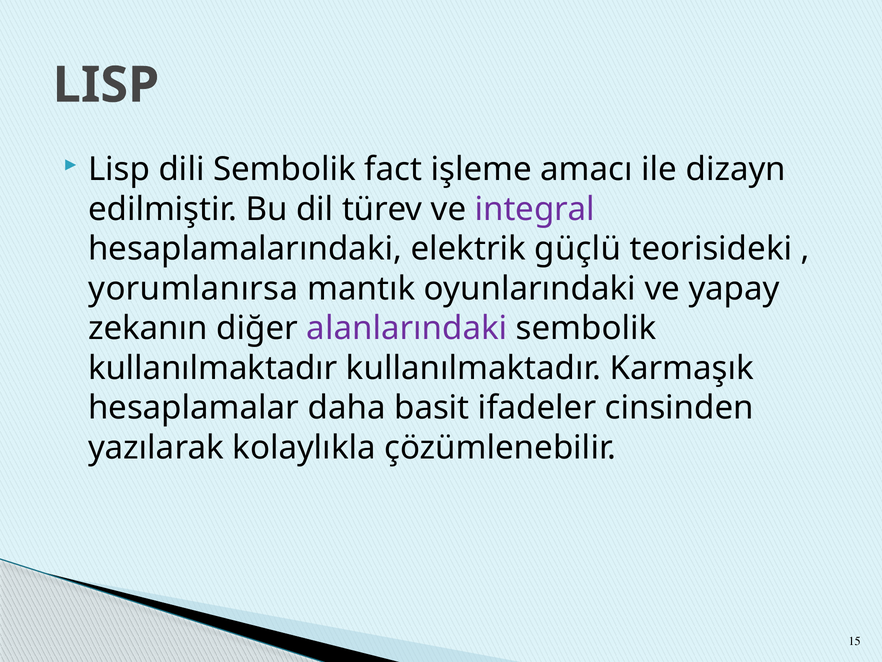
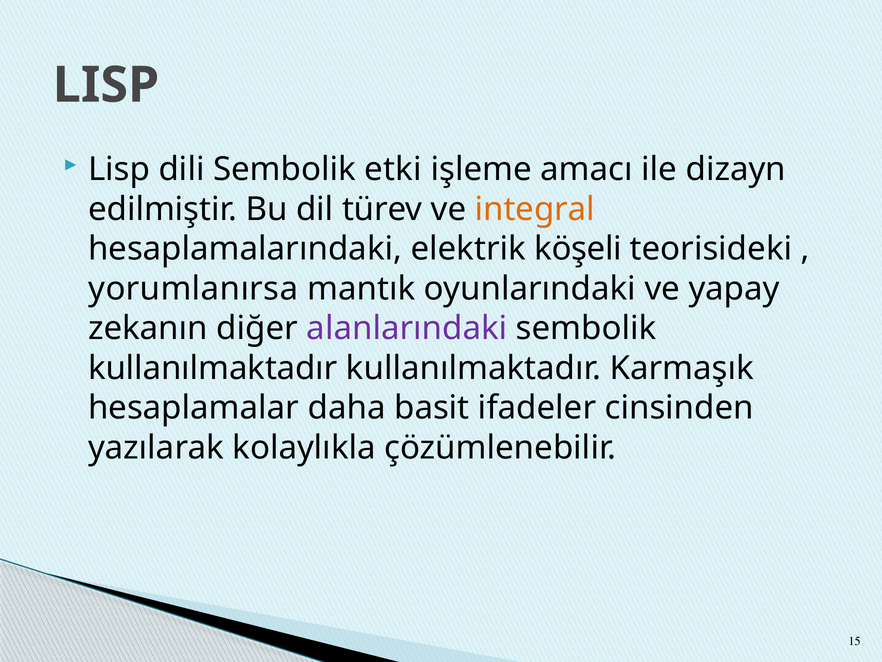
fact: fact -> etki
integral colour: purple -> orange
güçlü: güçlü -> köşeli
